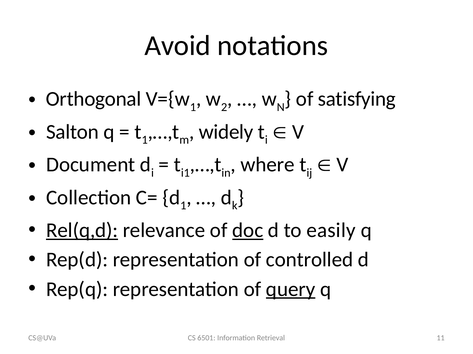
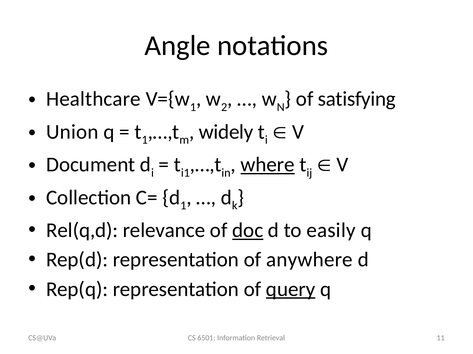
Avoid: Avoid -> Angle
Orthogonal: Orthogonal -> Healthcare
Salton: Salton -> Union
where underline: none -> present
Rel(q,d underline: present -> none
controlled: controlled -> anywhere
